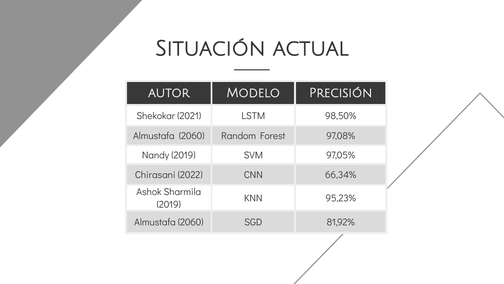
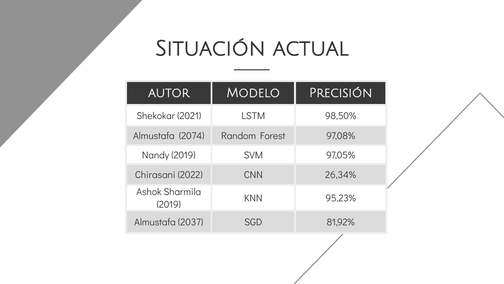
2060 at (192, 136): 2060 -> 2074
66,34%: 66,34% -> 26,34%
2060 at (191, 222): 2060 -> 2037
